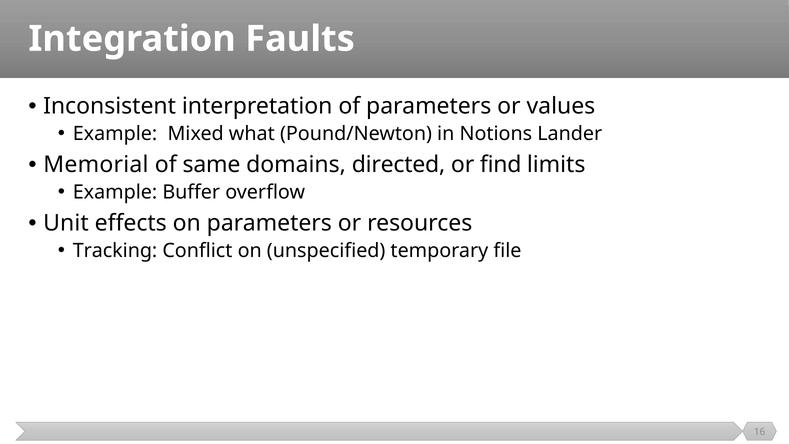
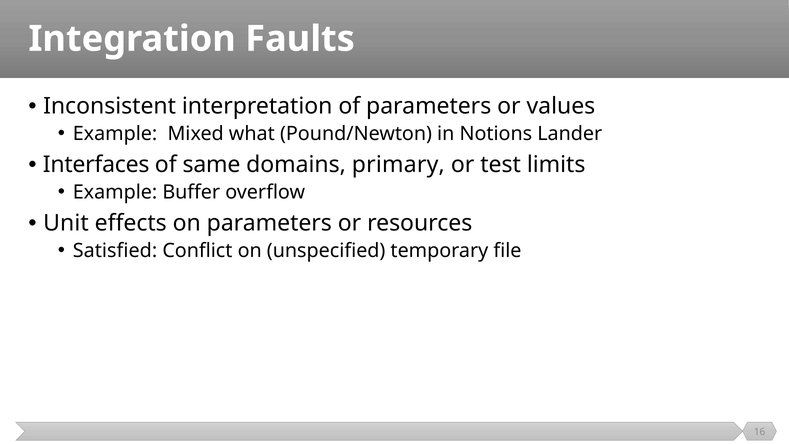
Memorial: Memorial -> Interfaces
directed: directed -> primary
find: find -> test
Tracking: Tracking -> Satisfied
